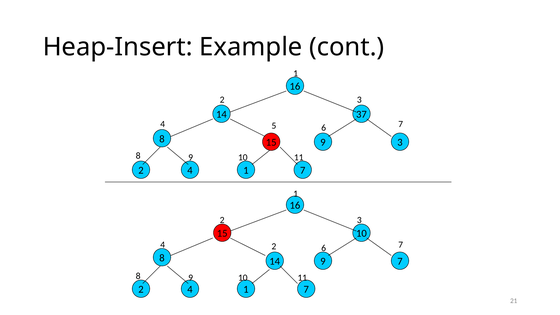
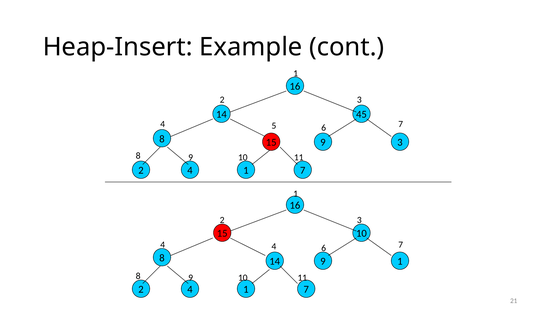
37: 37 -> 45
4 2: 2 -> 4
9 7: 7 -> 1
